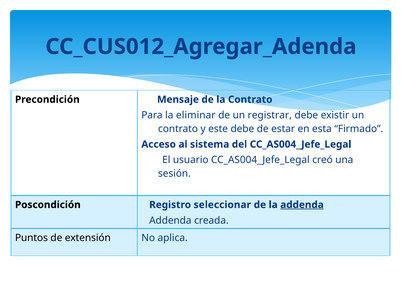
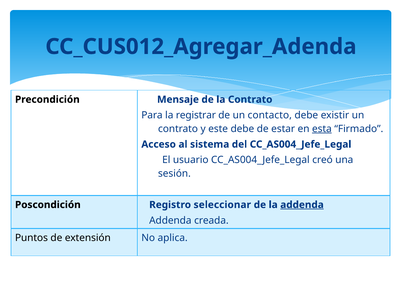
eliminar: eliminar -> registrar
registrar: registrar -> contacto
esta underline: none -> present
